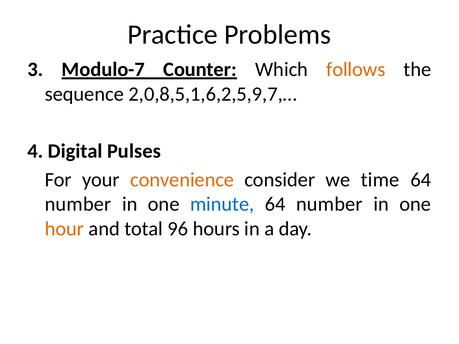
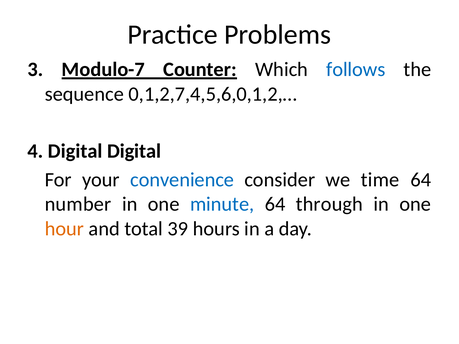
follows colour: orange -> blue
2,0,8,5,1,6,2,5,9,7,…: 2,0,8,5,1,6,2,5,9,7,… -> 0,1,2,7,4,5,6,0,1,2,…
Digital Pulses: Pulses -> Digital
convenience colour: orange -> blue
number at (329, 204): number -> through
96: 96 -> 39
